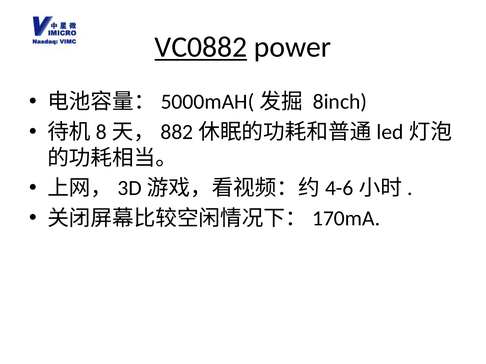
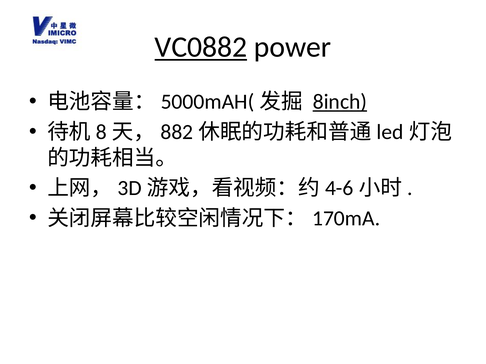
8inch underline: none -> present
